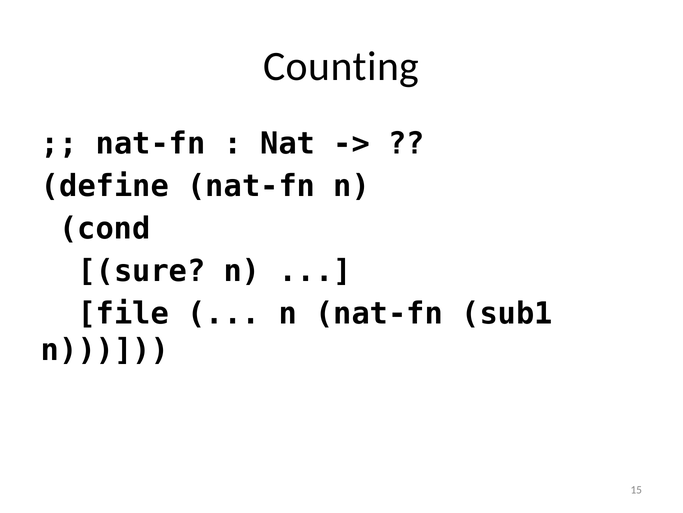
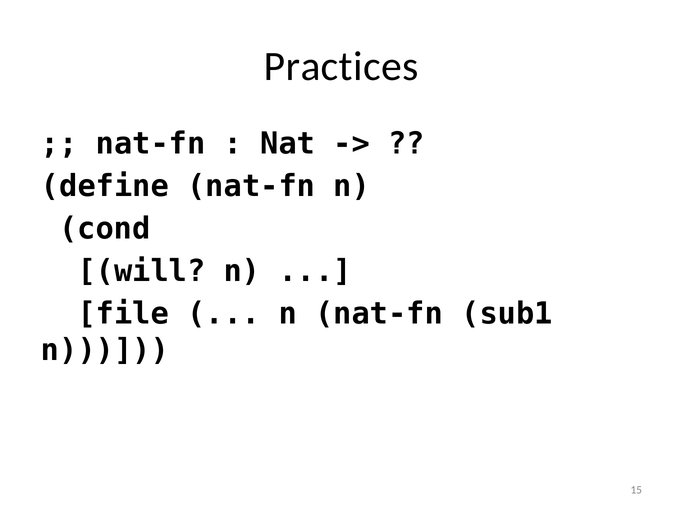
Counting: Counting -> Practices
sure: sure -> will
